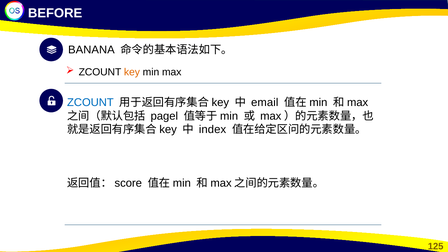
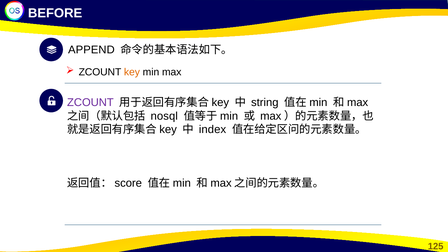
BANANA: BANANA -> APPEND
ZCOUNT at (90, 103) colour: blue -> purple
email: email -> string
pagel: pagel -> nosql
